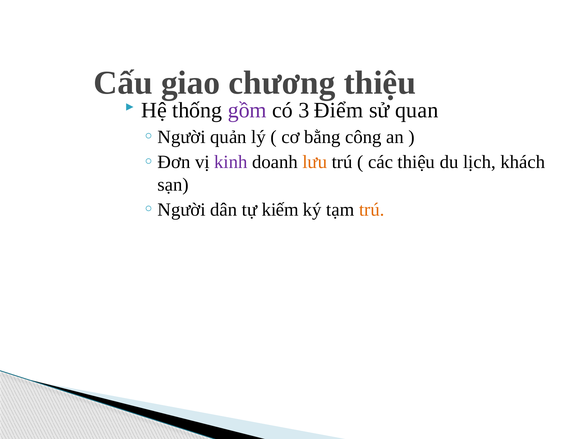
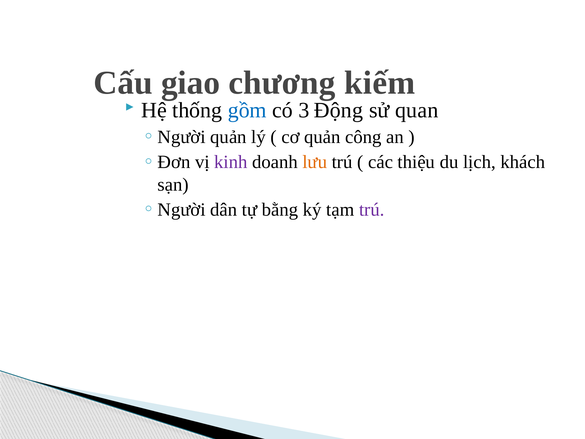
chương thiệu: thiệu -> kiếm
gồm colour: purple -> blue
Điểm: Điểm -> Động
cơ bằng: bằng -> quản
kiếm: kiếm -> bằng
trú at (372, 209) colour: orange -> purple
